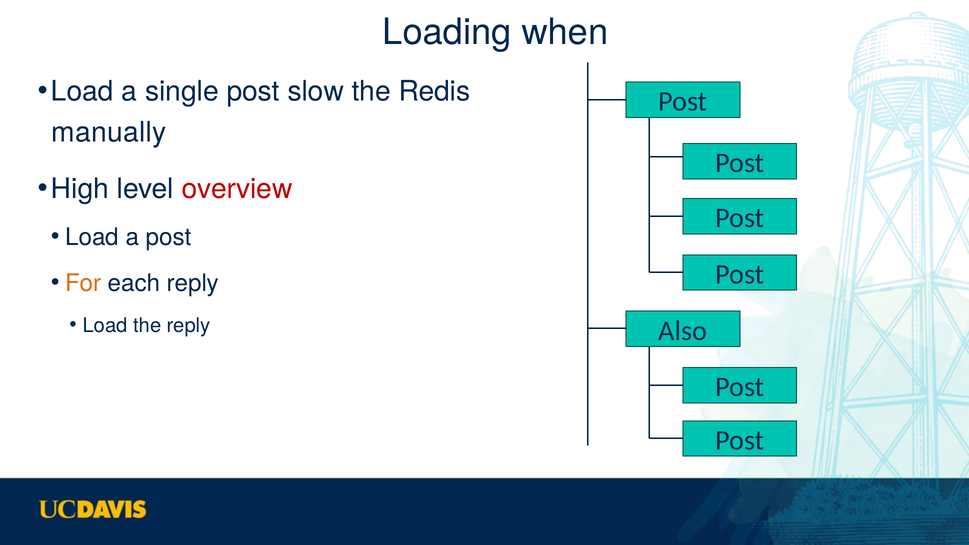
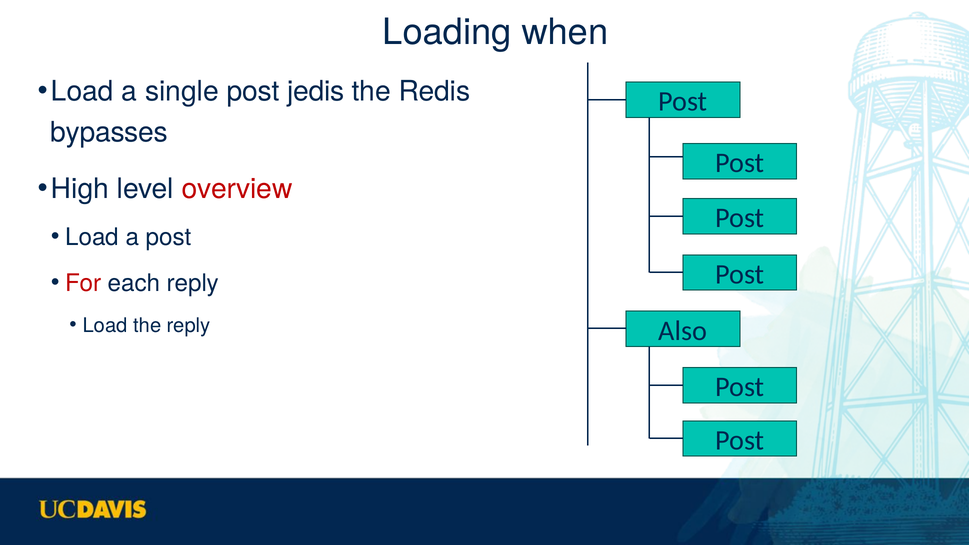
slow: slow -> jedis
manually: manually -> bypasses
For colour: orange -> red
